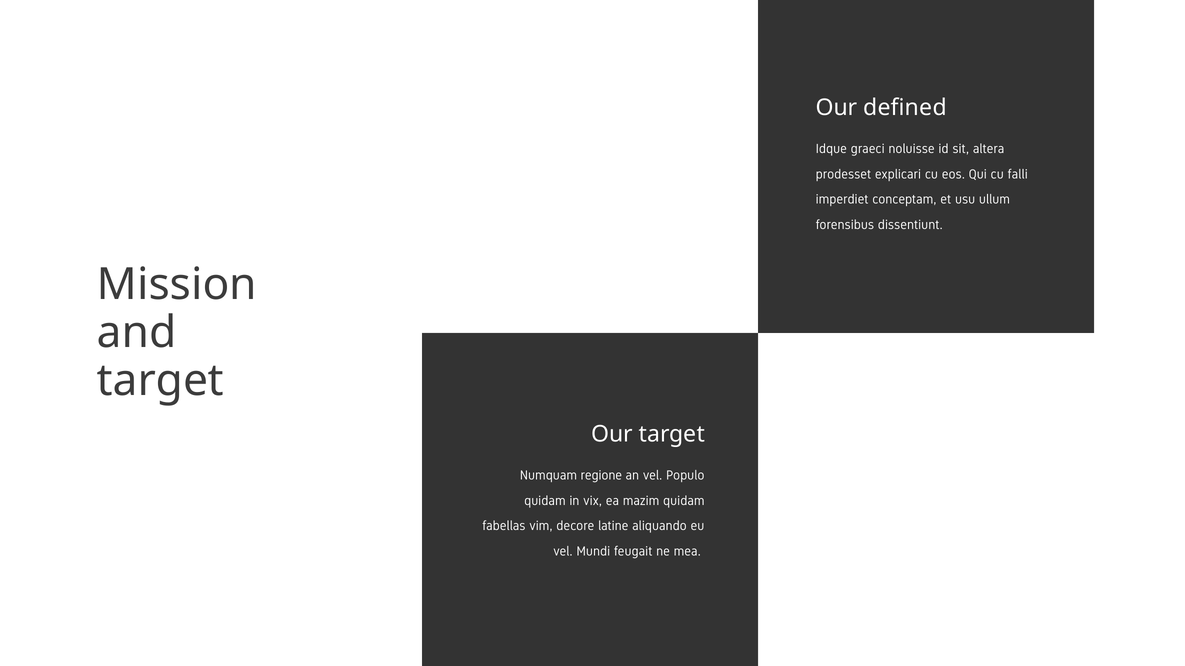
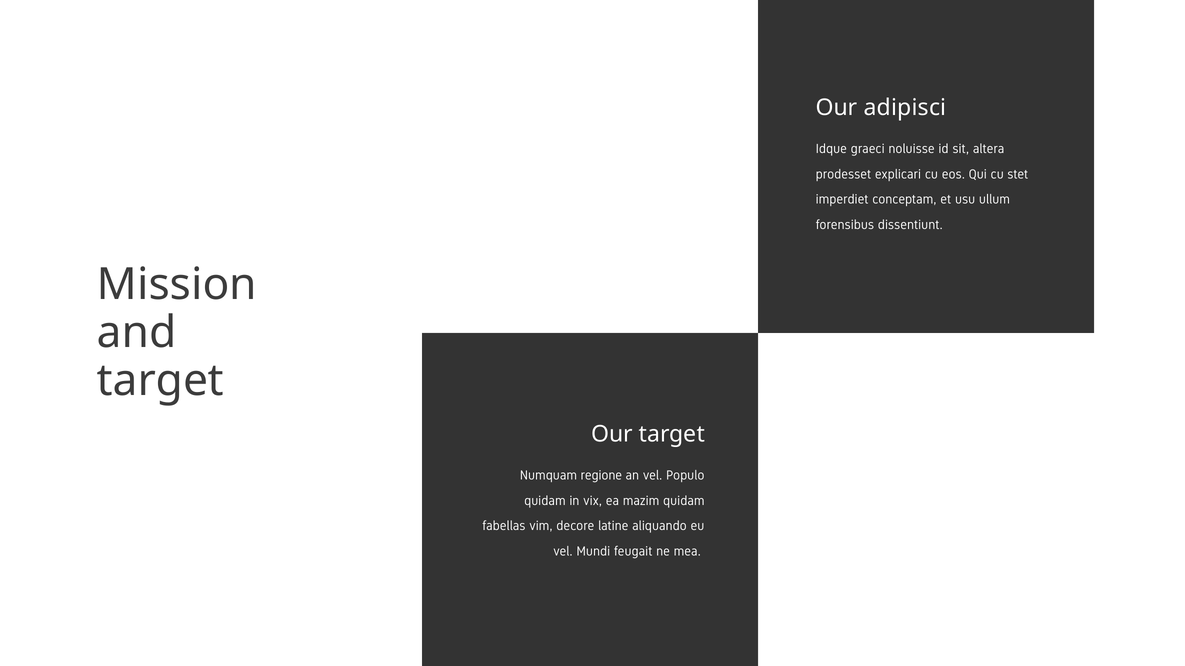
defined: defined -> adipisci
falli: falli -> stet
